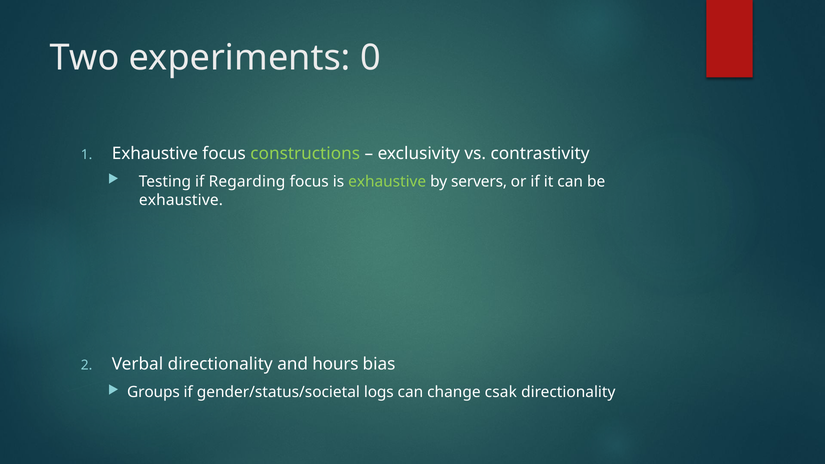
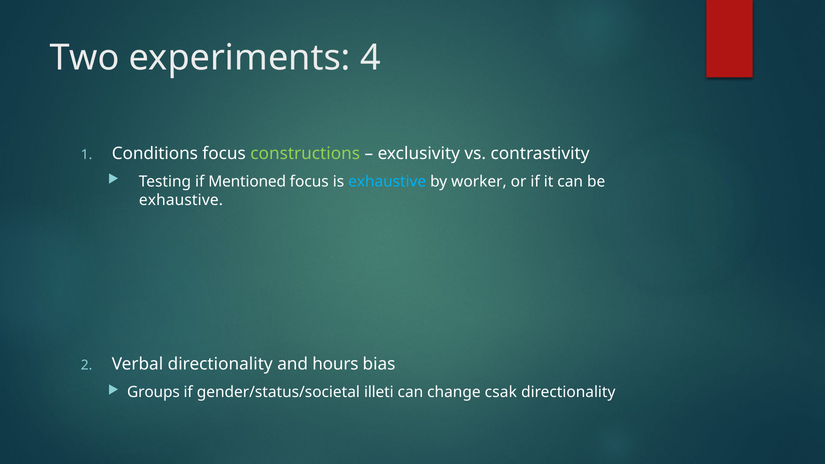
0: 0 -> 4
Exhaustive at (155, 154): Exhaustive -> Conditions
Regarding: Regarding -> Mentioned
exhaustive at (387, 182) colour: light green -> light blue
servers: servers -> worker
logs: logs -> illeti
